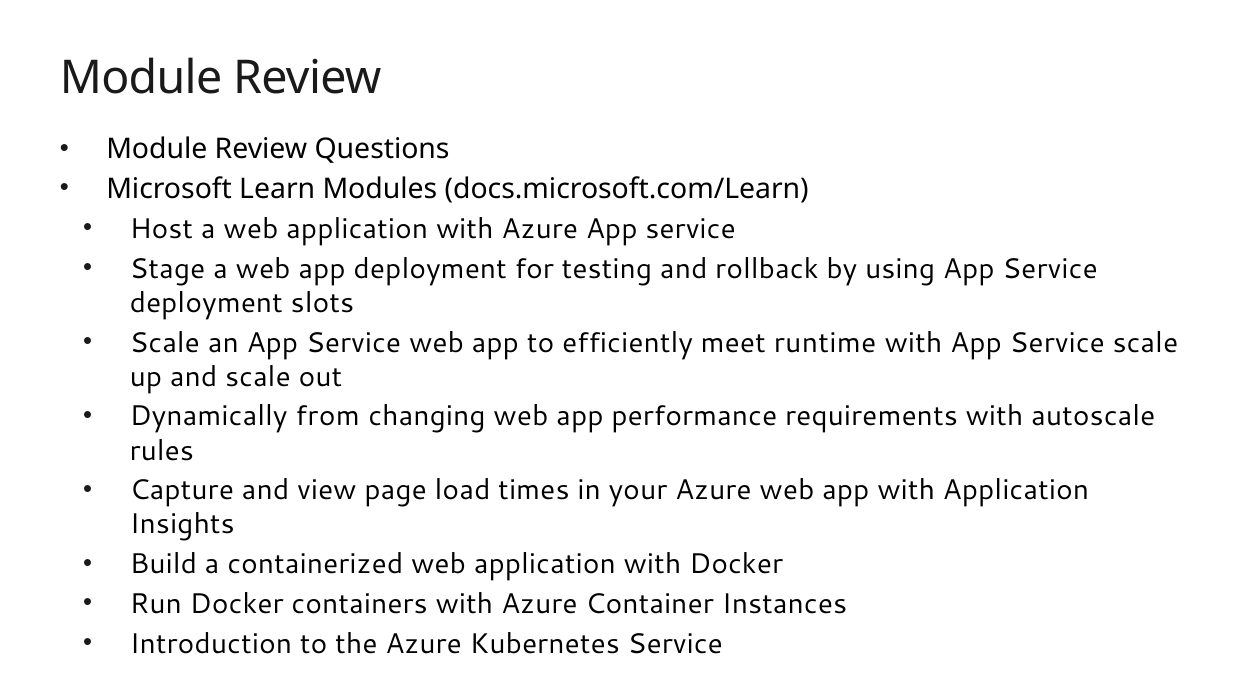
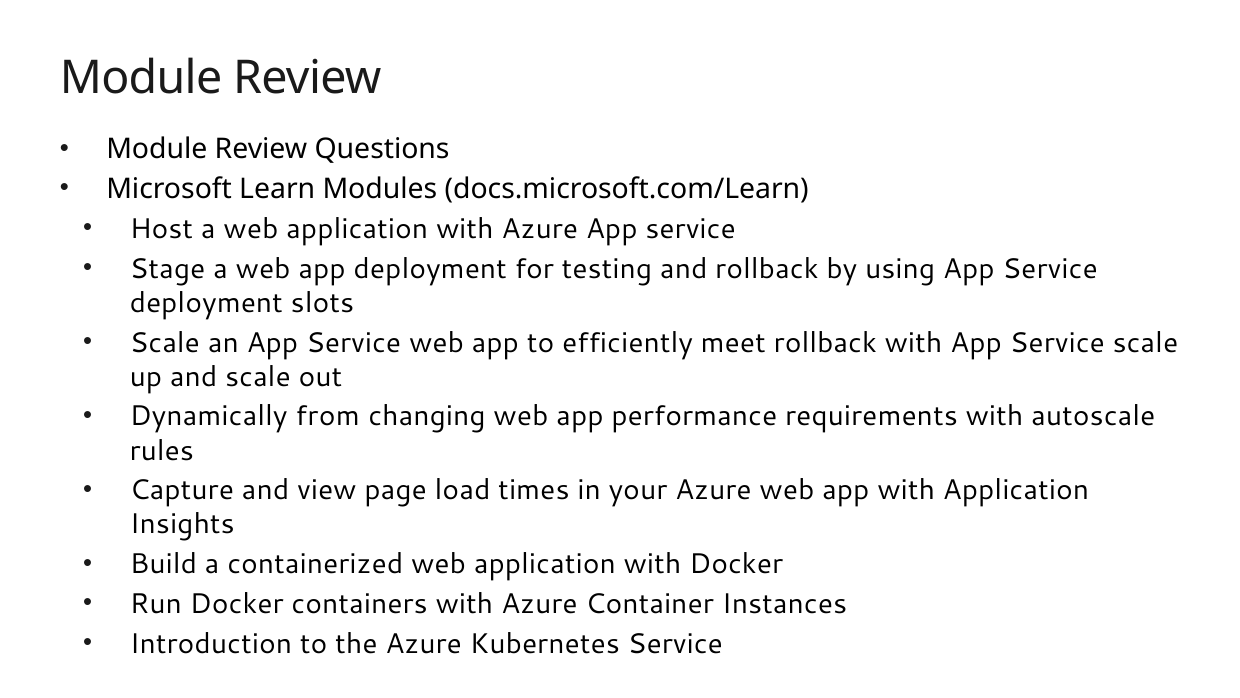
meet runtime: runtime -> rollback
